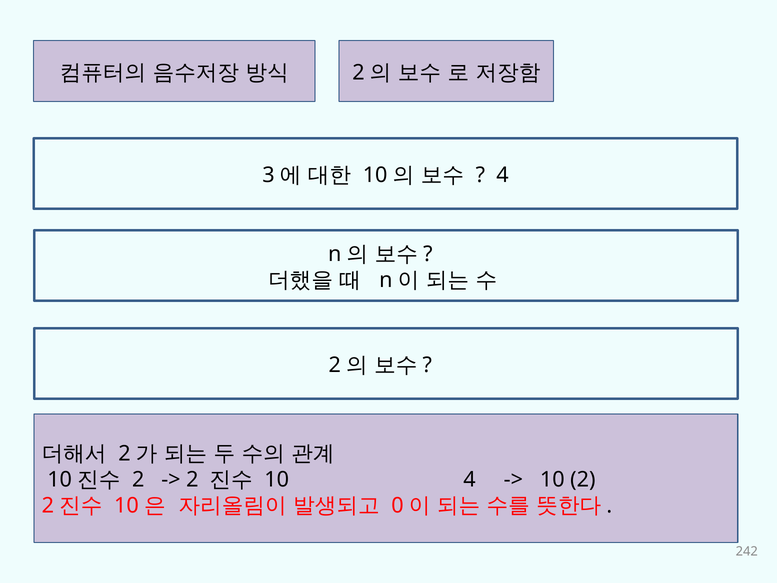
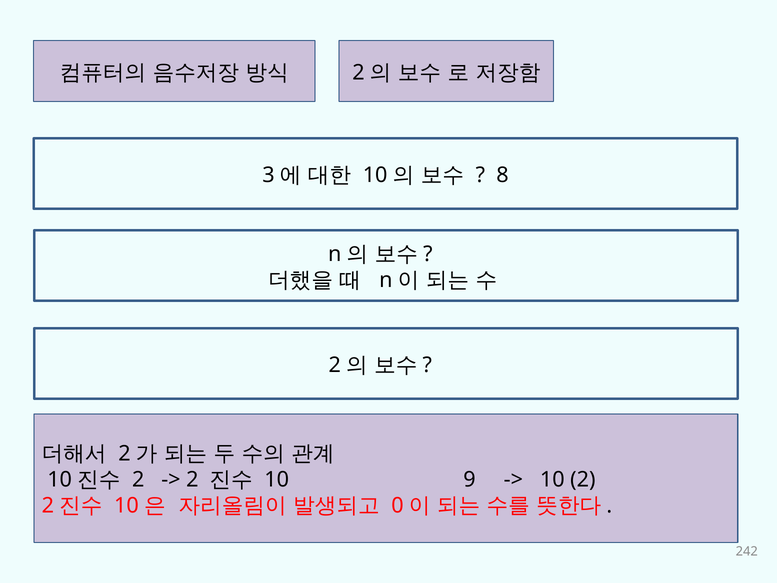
4 at (502, 175): 4 -> 8
10 4: 4 -> 9
